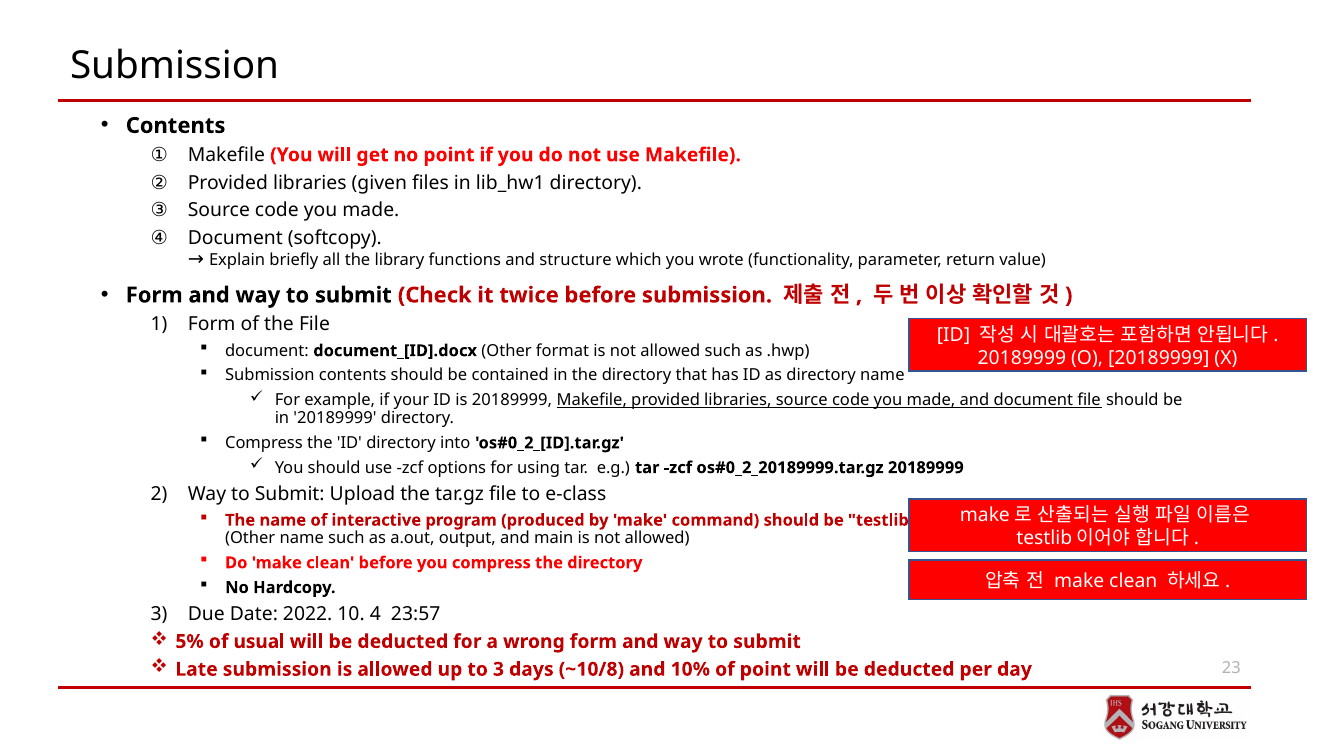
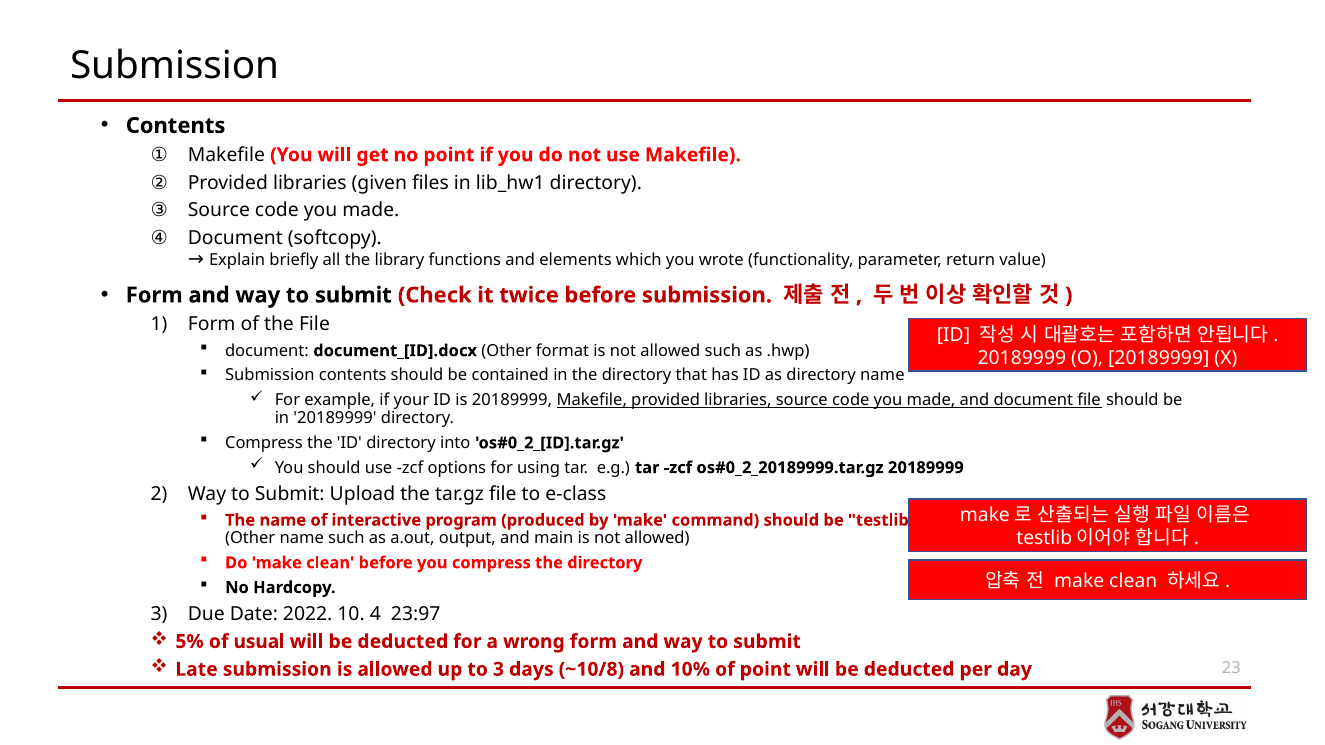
structure: structure -> elements
23:57: 23:57 -> 23:97
